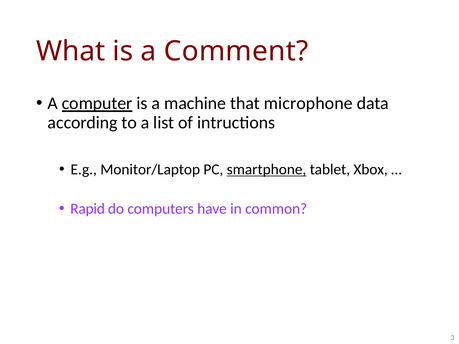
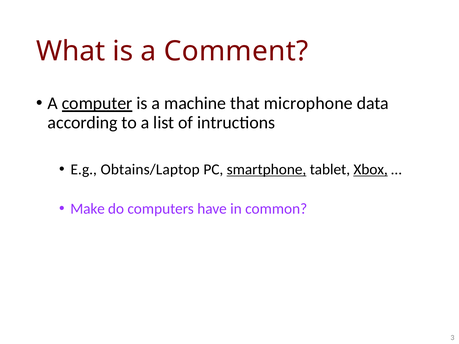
Monitor/Laptop: Monitor/Laptop -> Obtains/Laptop
Xbox underline: none -> present
Rapid: Rapid -> Make
